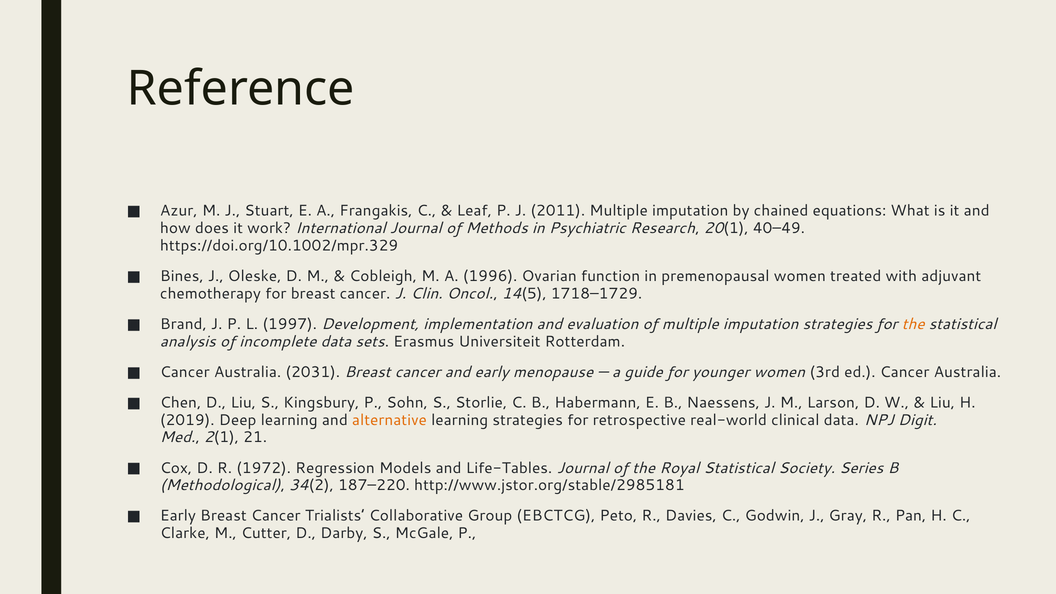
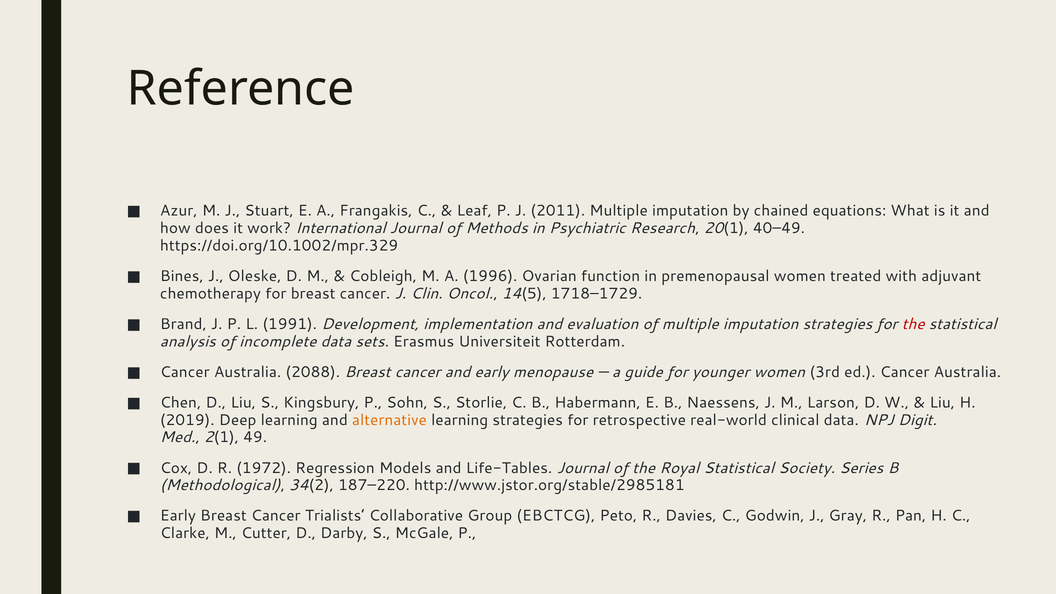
1997: 1997 -> 1991
the at (913, 324) colour: orange -> red
2031: 2031 -> 2088
21: 21 -> 49
